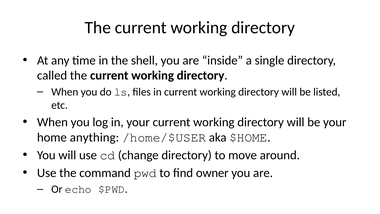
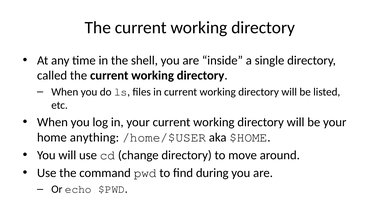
owner: owner -> during
